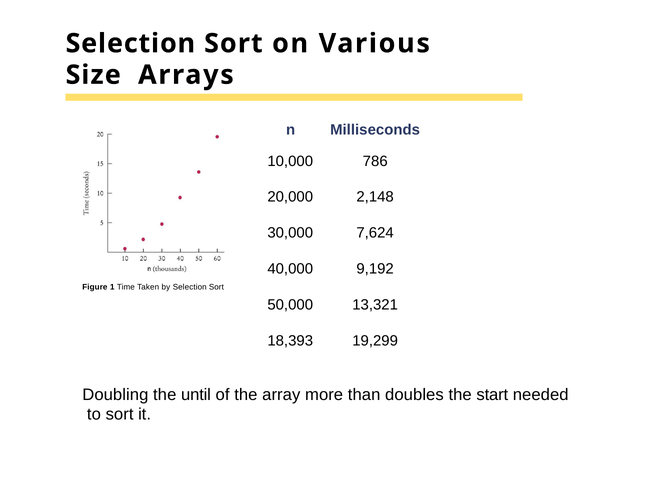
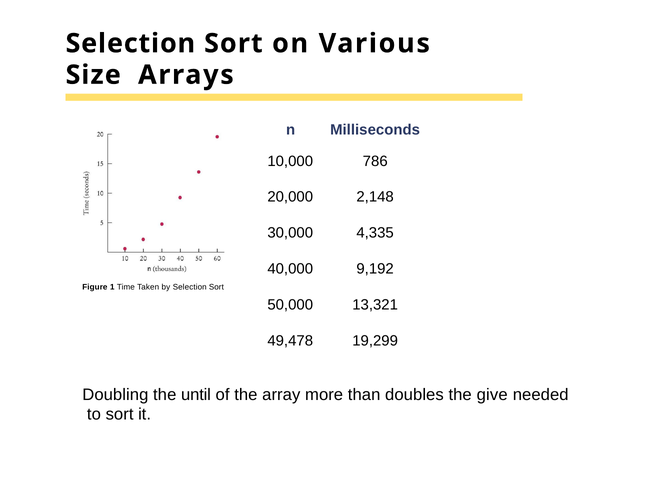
7,624: 7,624 -> 4,335
18,393: 18,393 -> 49,478
start: start -> give
